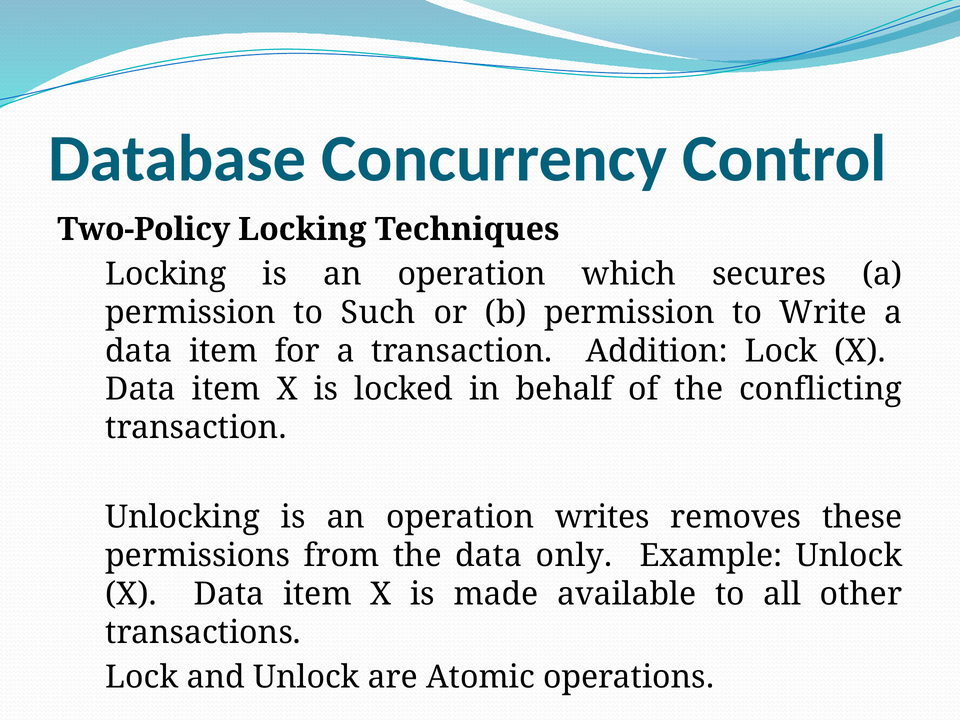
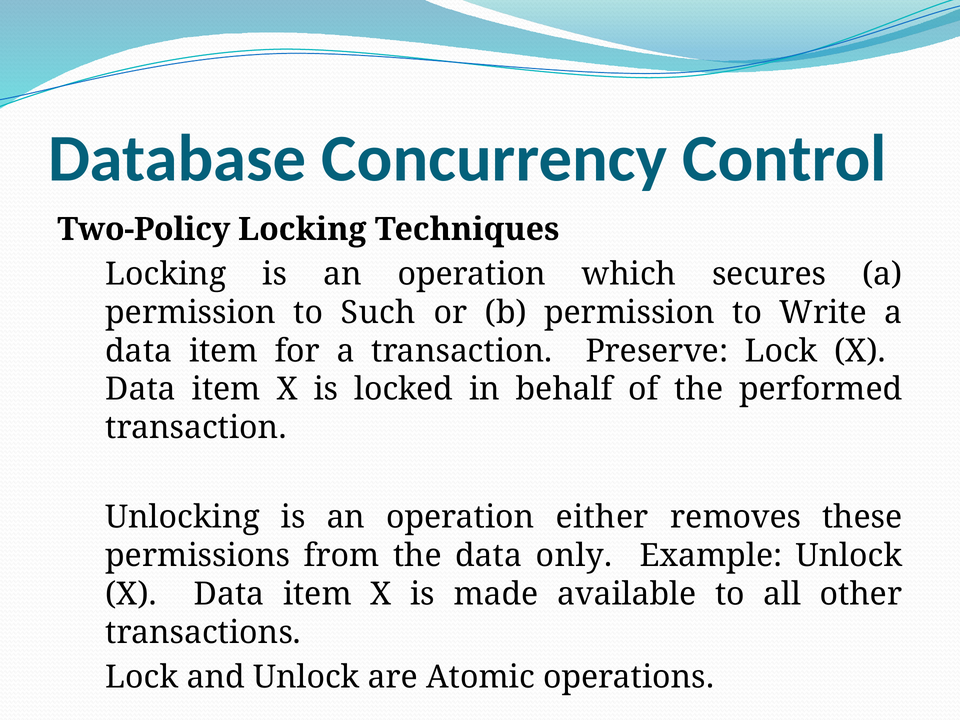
Addition: Addition -> Preserve
conflicting: conflicting -> performed
writes: writes -> either
